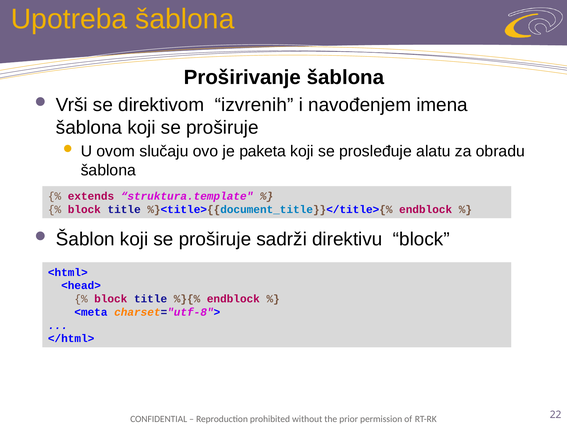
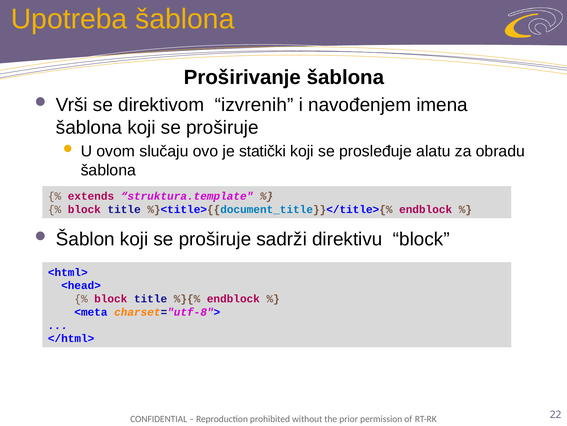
paketa: paketa -> statički
